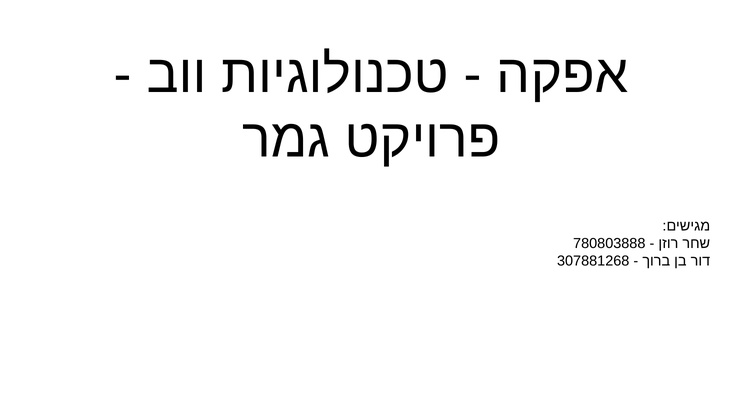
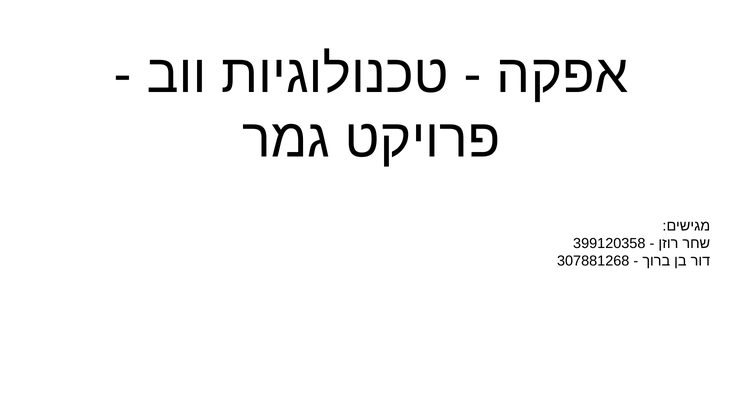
780803888: 780803888 -> 399120358
